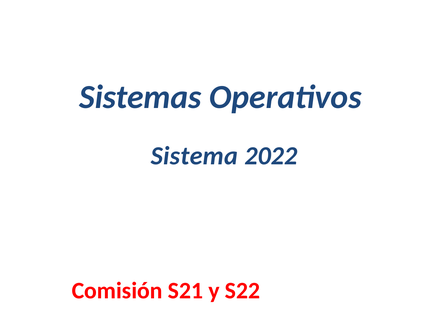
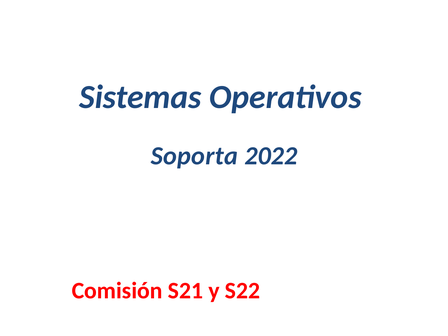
Sistema: Sistema -> Soporta
